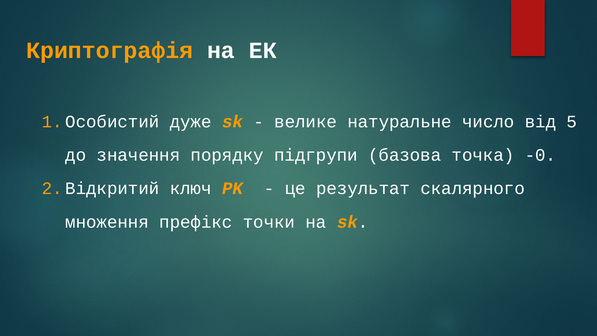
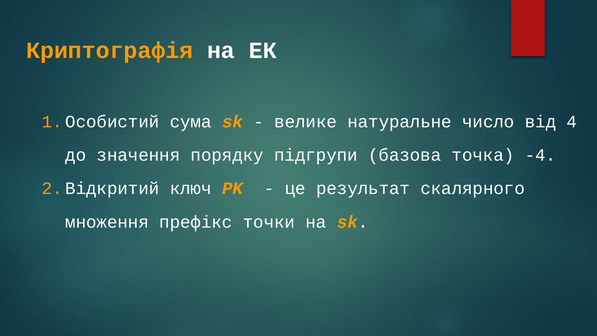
дуже: дуже -> сума
5: 5 -> 4
-0: -0 -> -4
